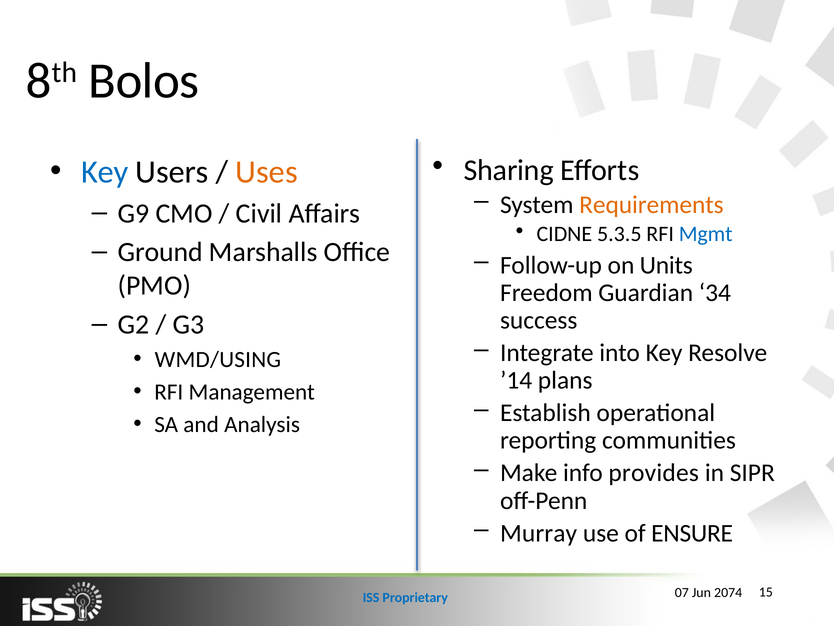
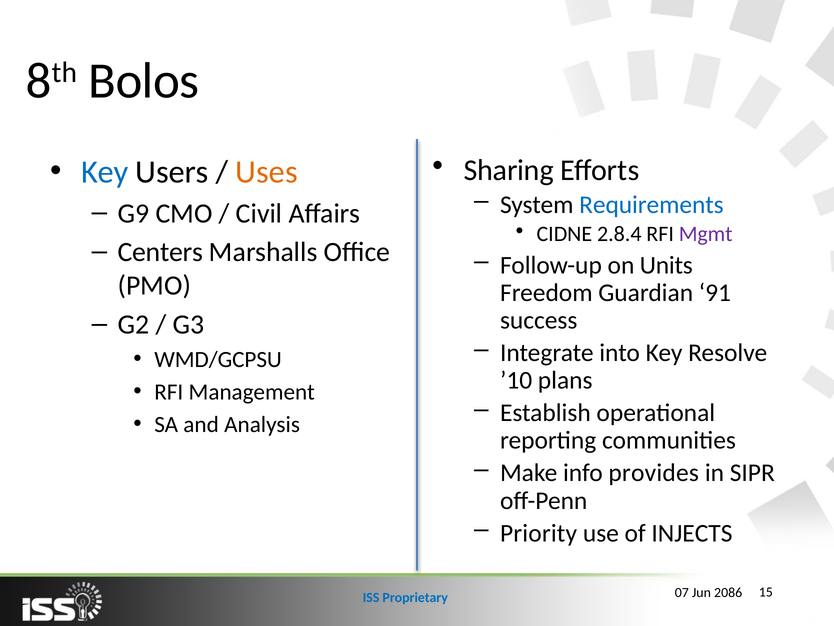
Requirements colour: orange -> blue
5.3.5: 5.3.5 -> 2.8.4
Mgmt colour: blue -> purple
Ground: Ground -> Centers
34: 34 -> 91
WMD/USING: WMD/USING -> WMD/GCPSU
’14: ’14 -> ’10
Murray: Murray -> Priority
ENSURE: ENSURE -> INJECTS
2074: 2074 -> 2086
